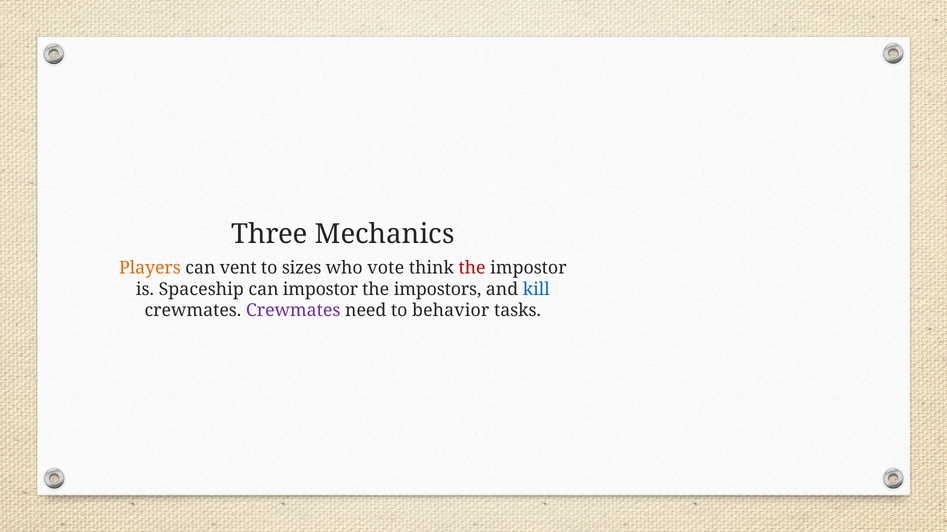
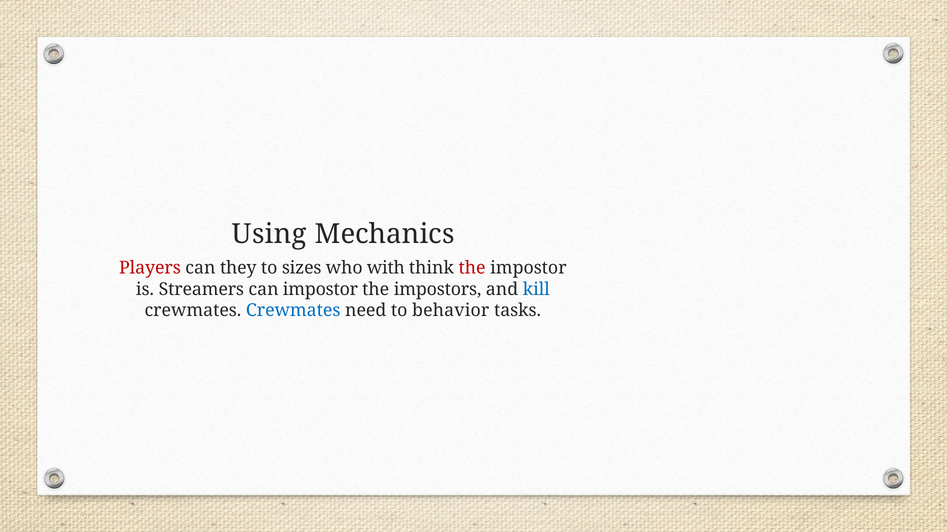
Three: Three -> Using
Players colour: orange -> red
vent: vent -> they
vote: vote -> with
Spaceship: Spaceship -> Streamers
Crewmates at (293, 311) colour: purple -> blue
